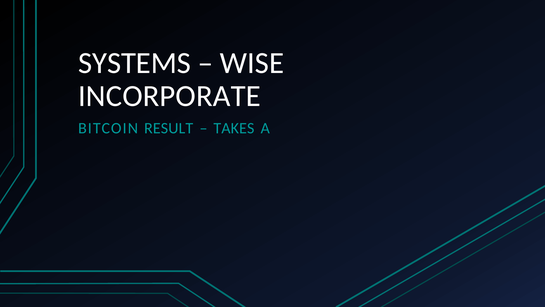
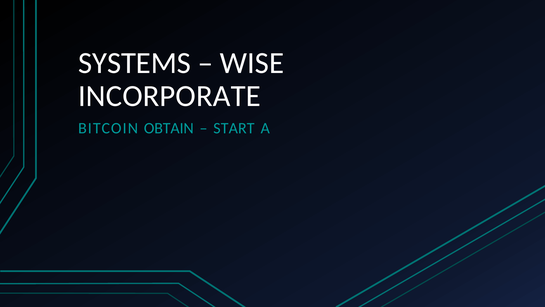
RESULT: RESULT -> OBTAIN
TAKES: TAKES -> START
